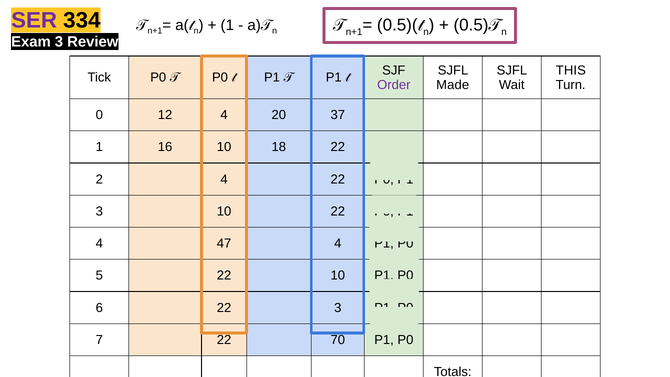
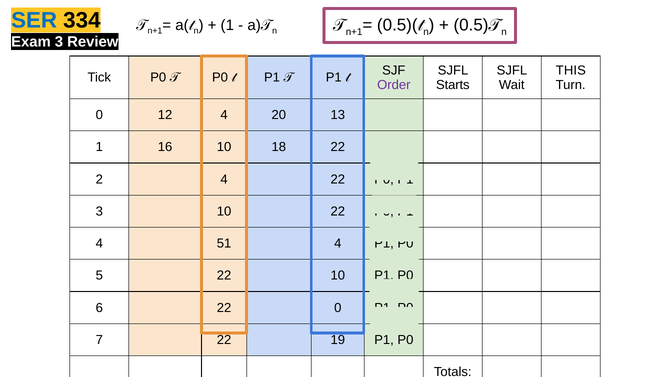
SER colour: purple -> blue
Made: Made -> Starts
37: 37 -> 13
47: 47 -> 51
22 3: 3 -> 0
70: 70 -> 19
